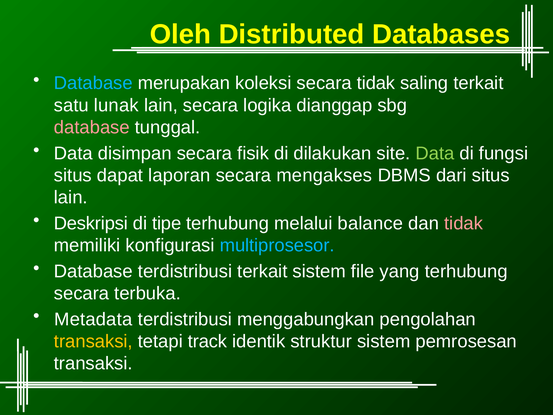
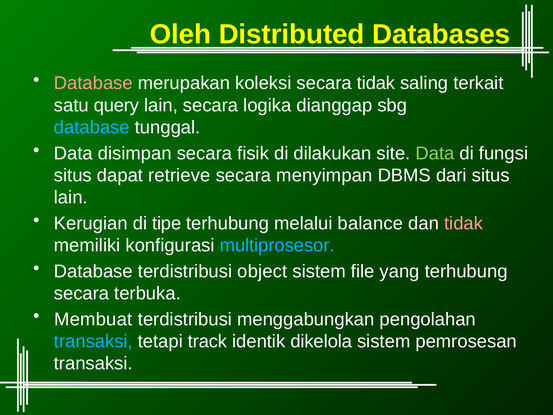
Database at (93, 83) colour: light blue -> pink
lunak: lunak -> query
database at (92, 127) colour: pink -> light blue
laporan: laporan -> retrieve
mengakses: mengakses -> menyimpan
Deskripsi: Deskripsi -> Kerugian
terdistribusi terkait: terkait -> object
Metadata: Metadata -> Membuat
transaksi at (93, 341) colour: yellow -> light blue
struktur: struktur -> dikelola
